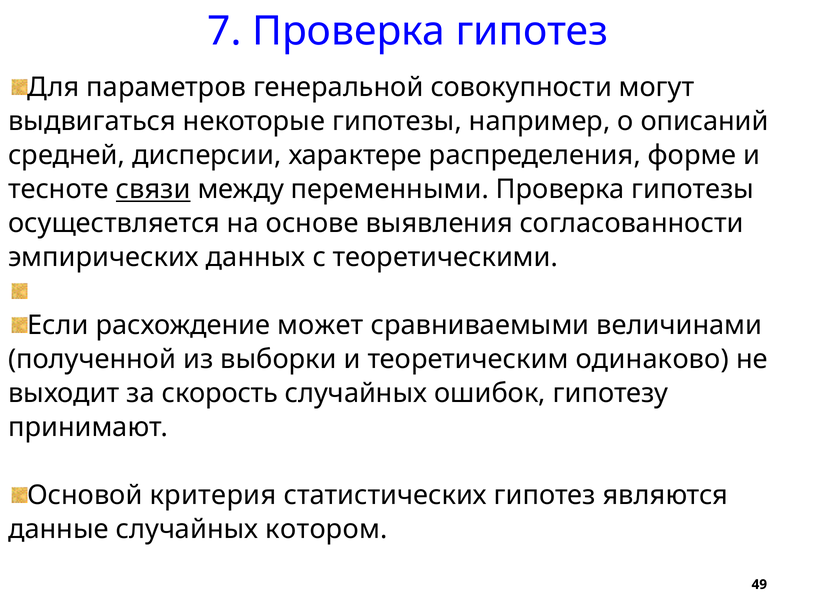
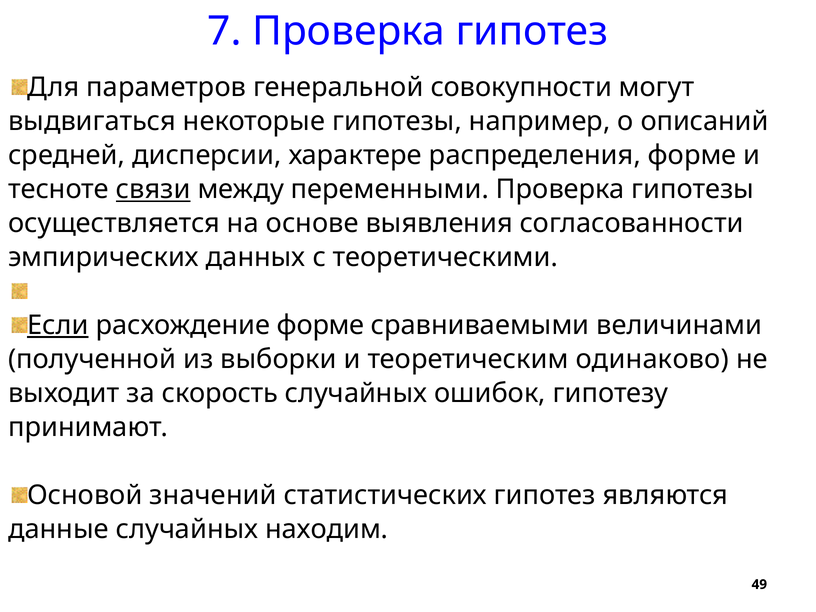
Если underline: none -> present
расхождение может: может -> форме
критерия: критерия -> значений
котором: котором -> находим
